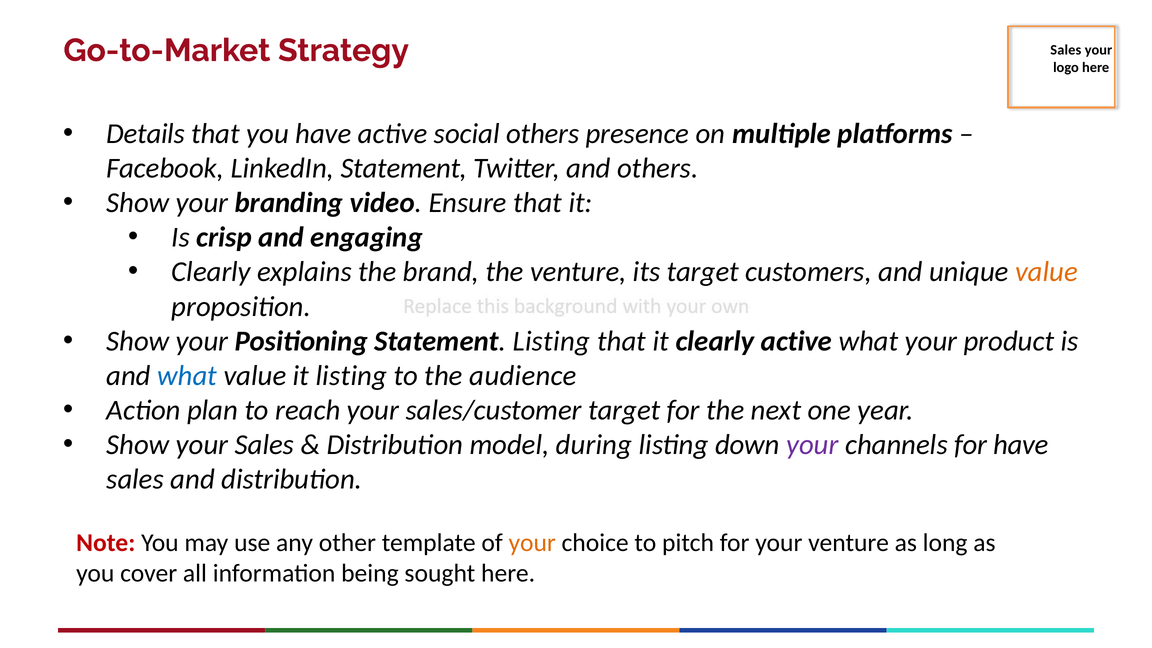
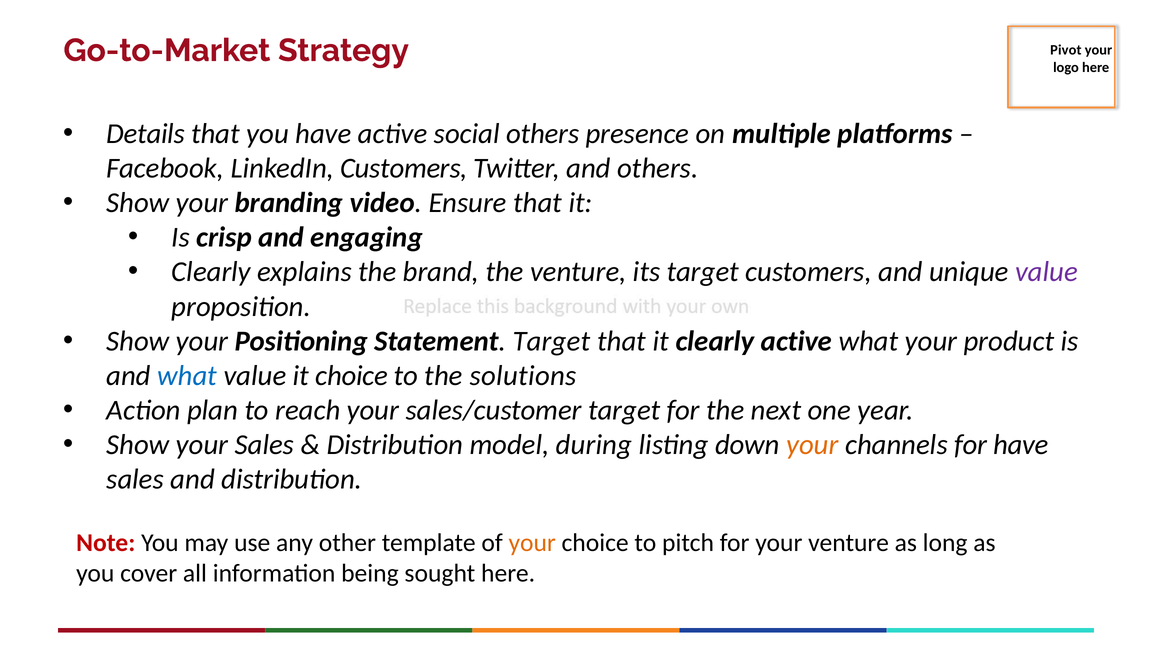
Sales at (1066, 50): Sales -> Pivot
LinkedIn Statement: Statement -> Customers
value at (1046, 272) colour: orange -> purple
Statement Listing: Listing -> Target
it listing: listing -> choice
audience: audience -> solutions
your at (812, 445) colour: purple -> orange
